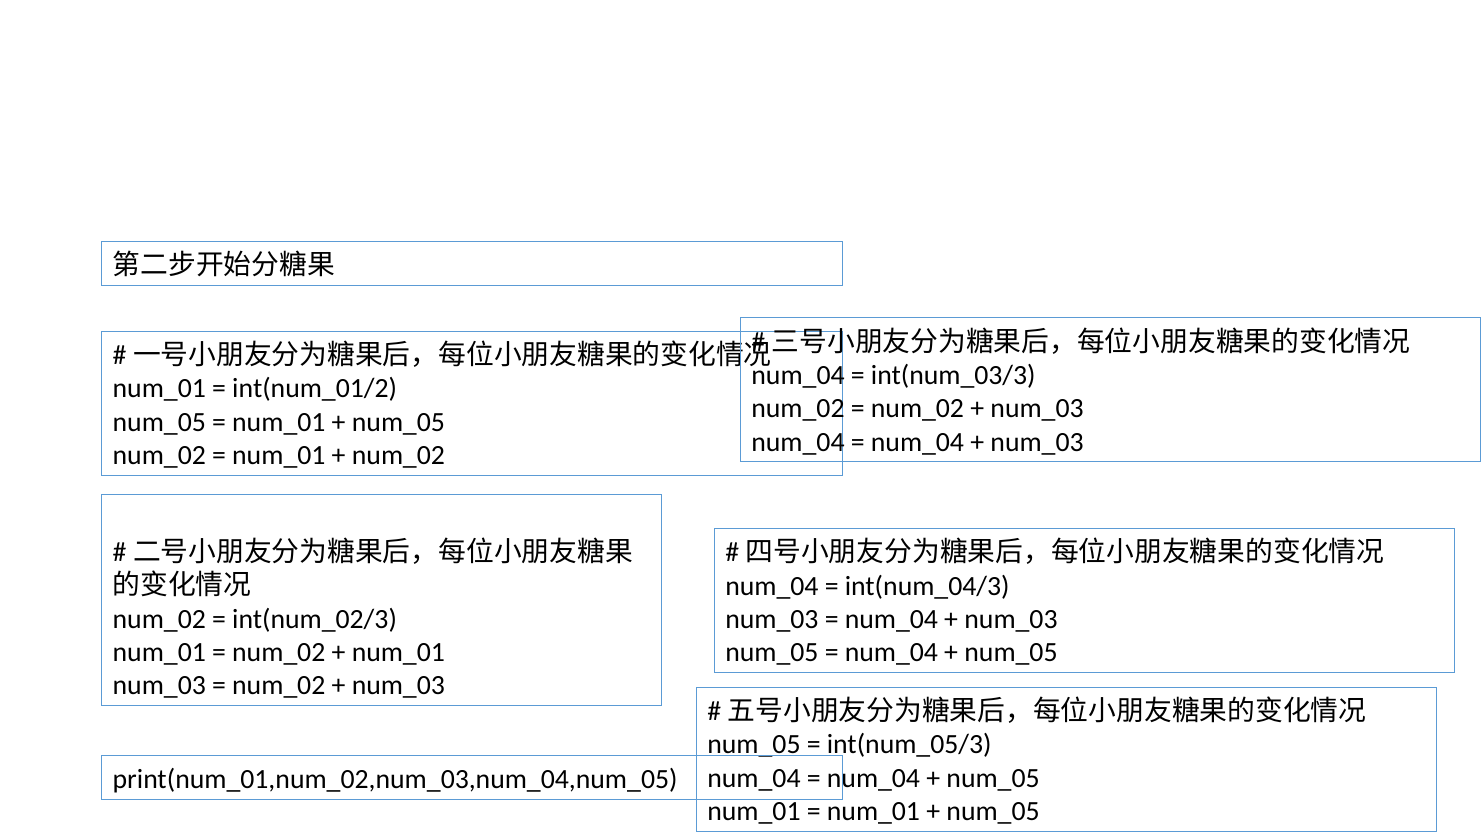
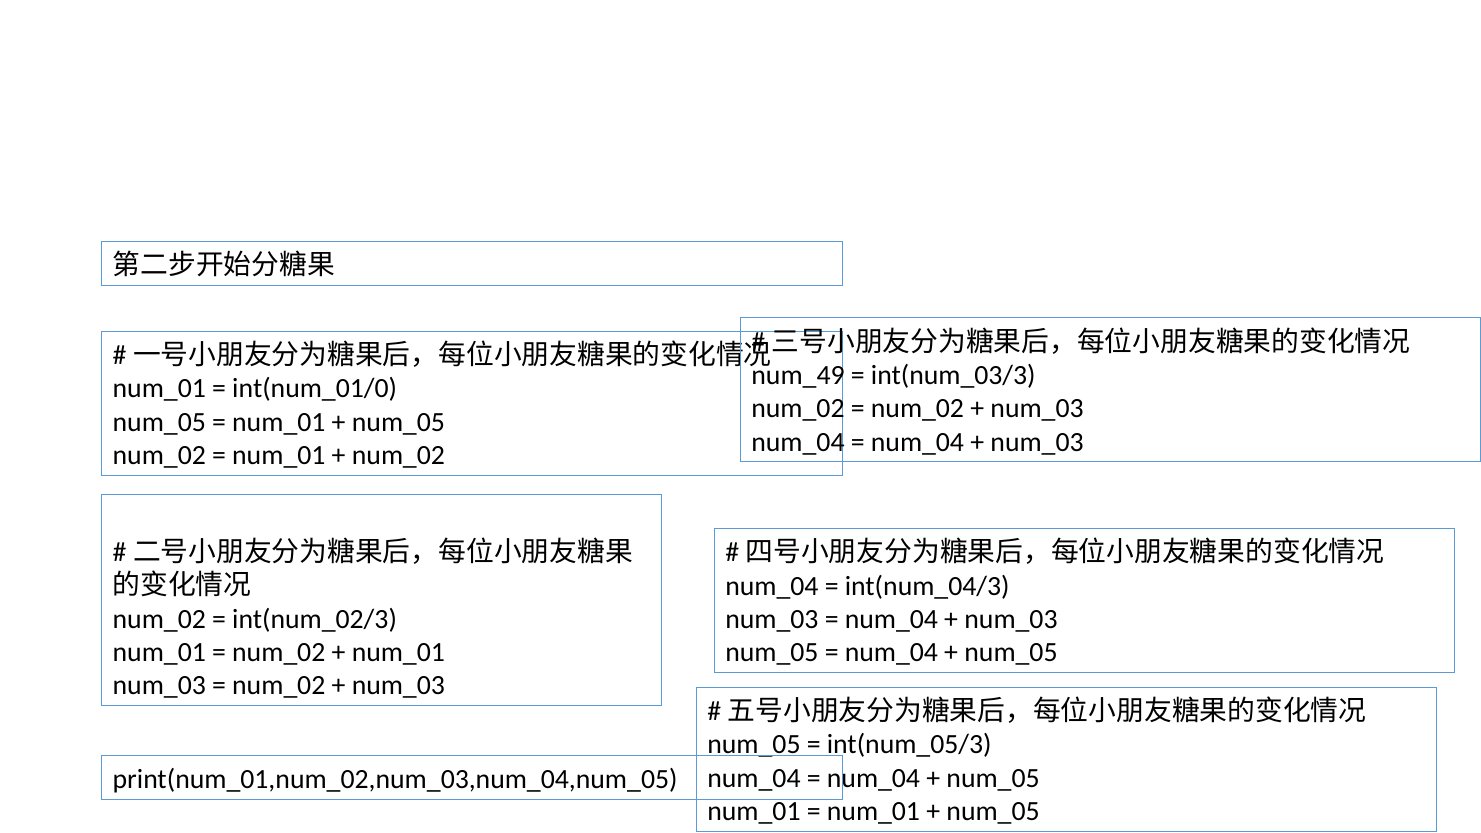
num_04 at (798, 375): num_04 -> num_49
int(num_01/2: int(num_01/2 -> int(num_01/0
